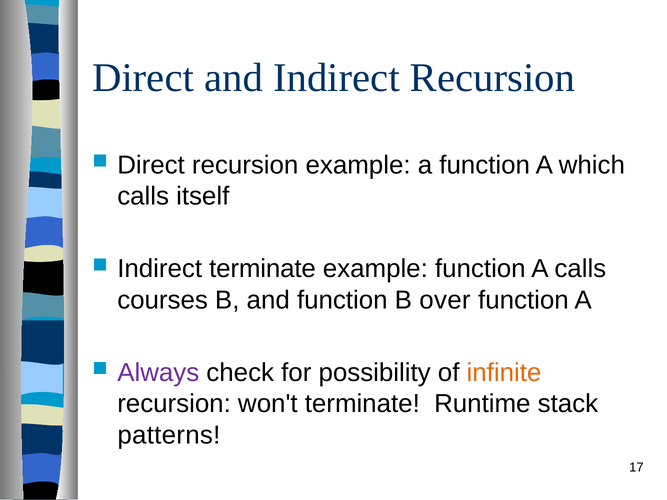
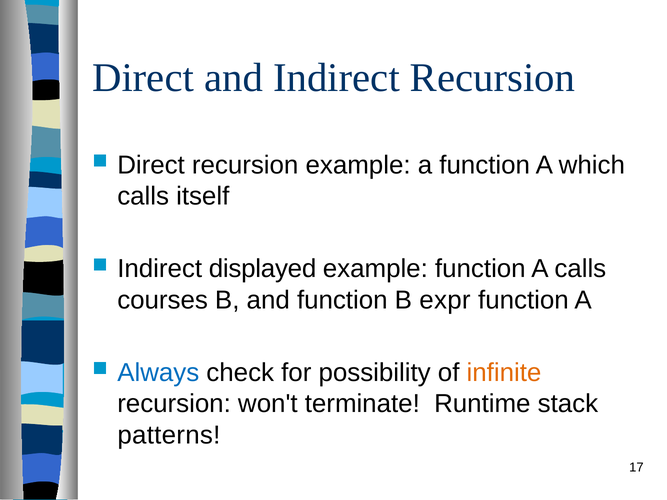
Indirect terminate: terminate -> displayed
over: over -> expr
Always colour: purple -> blue
